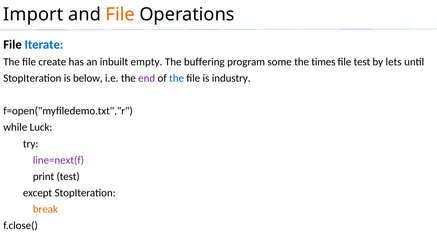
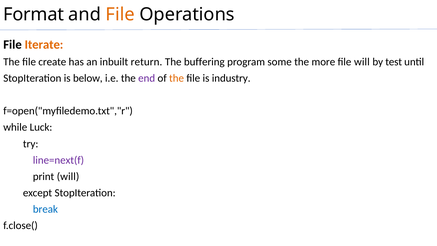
Import: Import -> Format
Iterate colour: blue -> orange
empty: empty -> return
times: times -> more
file test: test -> will
lets: lets -> test
the at (177, 78) colour: blue -> orange
print test: test -> will
break colour: orange -> blue
